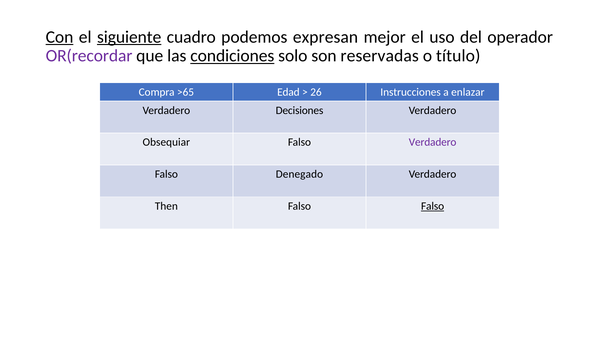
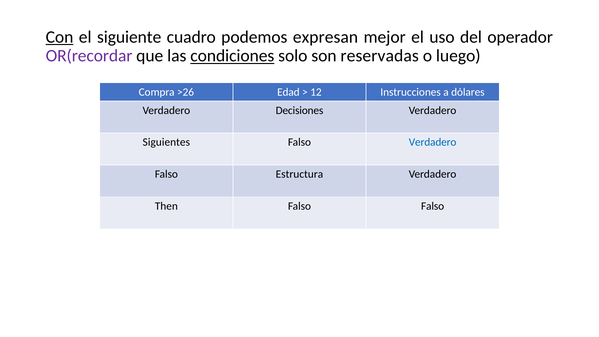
siguiente underline: present -> none
título: título -> luego
>65: >65 -> >26
26: 26 -> 12
enlazar: enlazar -> dólares
Obsequiar: Obsequiar -> Siguientes
Verdadero at (433, 142) colour: purple -> blue
Denegado: Denegado -> Estructura
Falso at (433, 206) underline: present -> none
